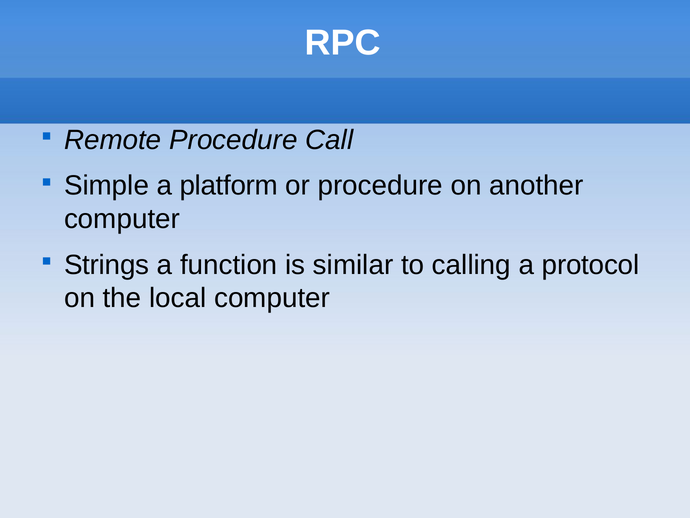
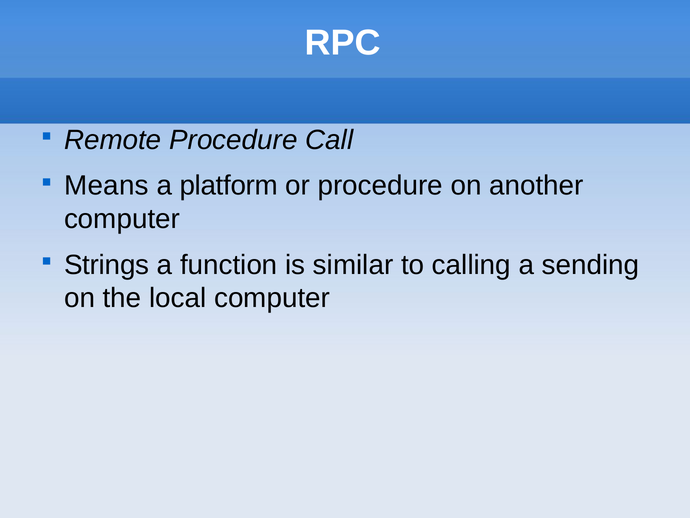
Simple: Simple -> Means
protocol: protocol -> sending
